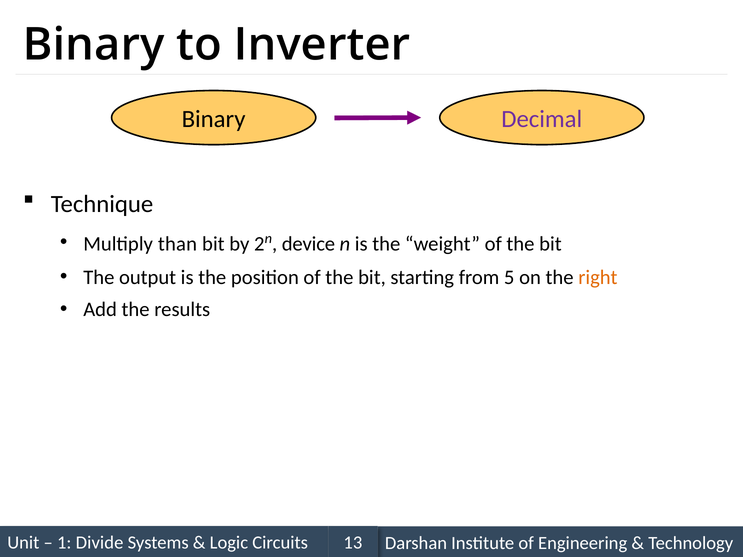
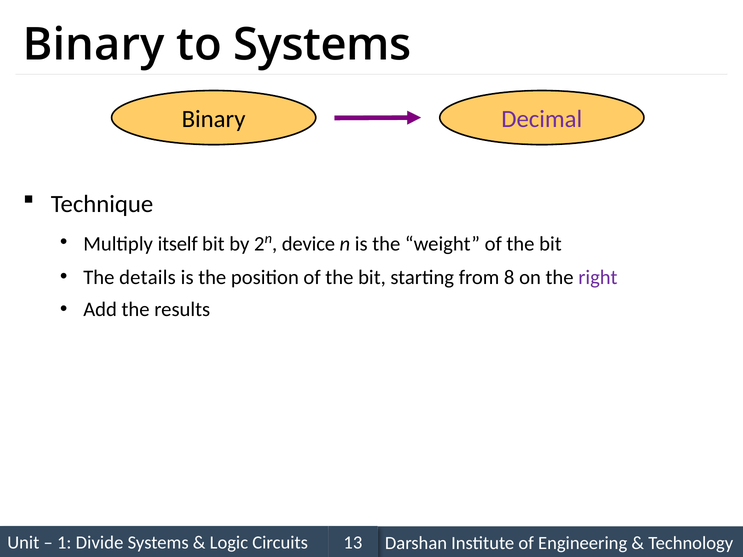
to Inverter: Inverter -> Systems
than: than -> itself
output: output -> details
5: 5 -> 8
right colour: orange -> purple
